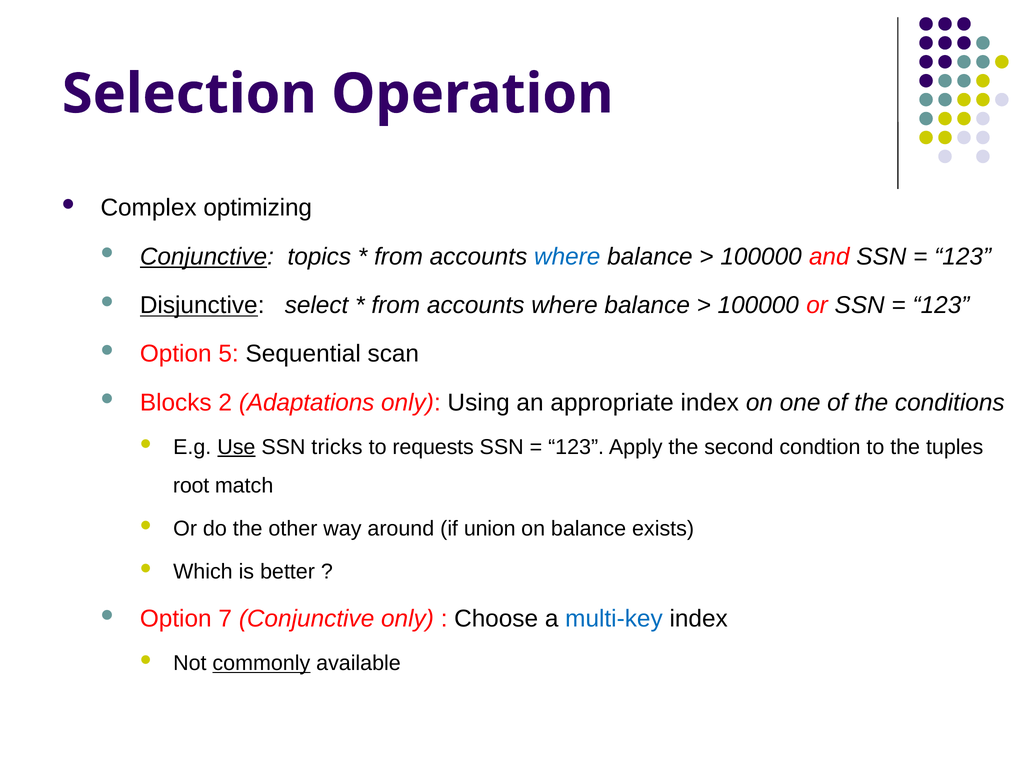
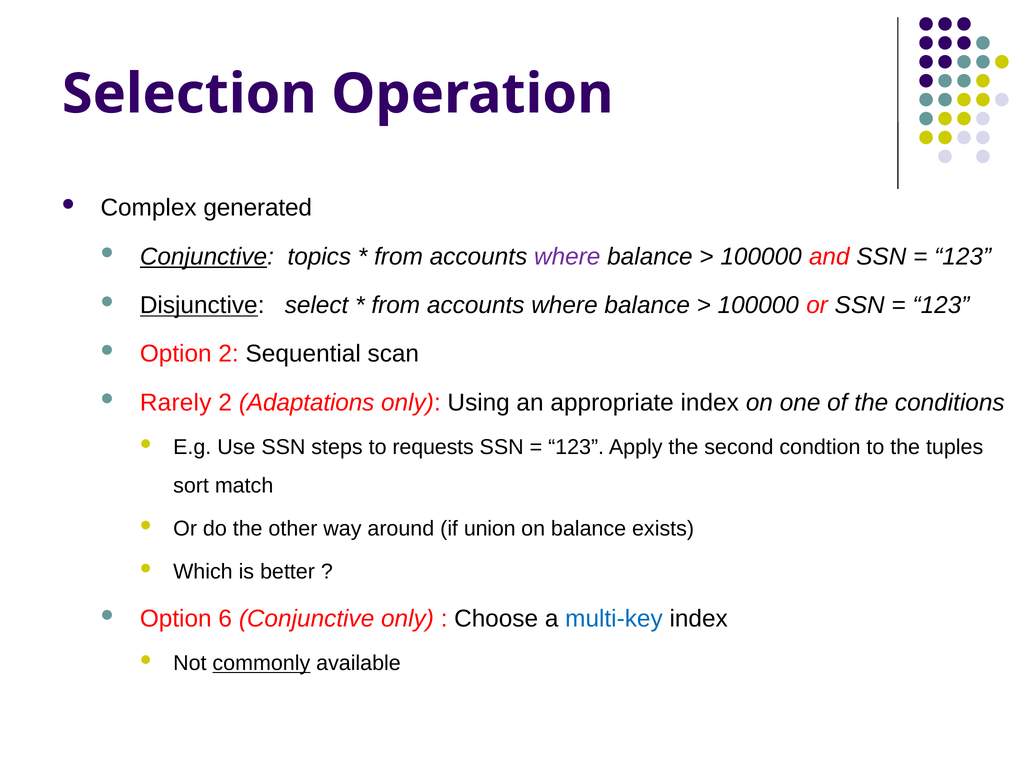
optimizing: optimizing -> generated
where at (567, 257) colour: blue -> purple
Option 5: 5 -> 2
Blocks: Blocks -> Rarely
Use underline: present -> none
tricks: tricks -> steps
root: root -> sort
7: 7 -> 6
